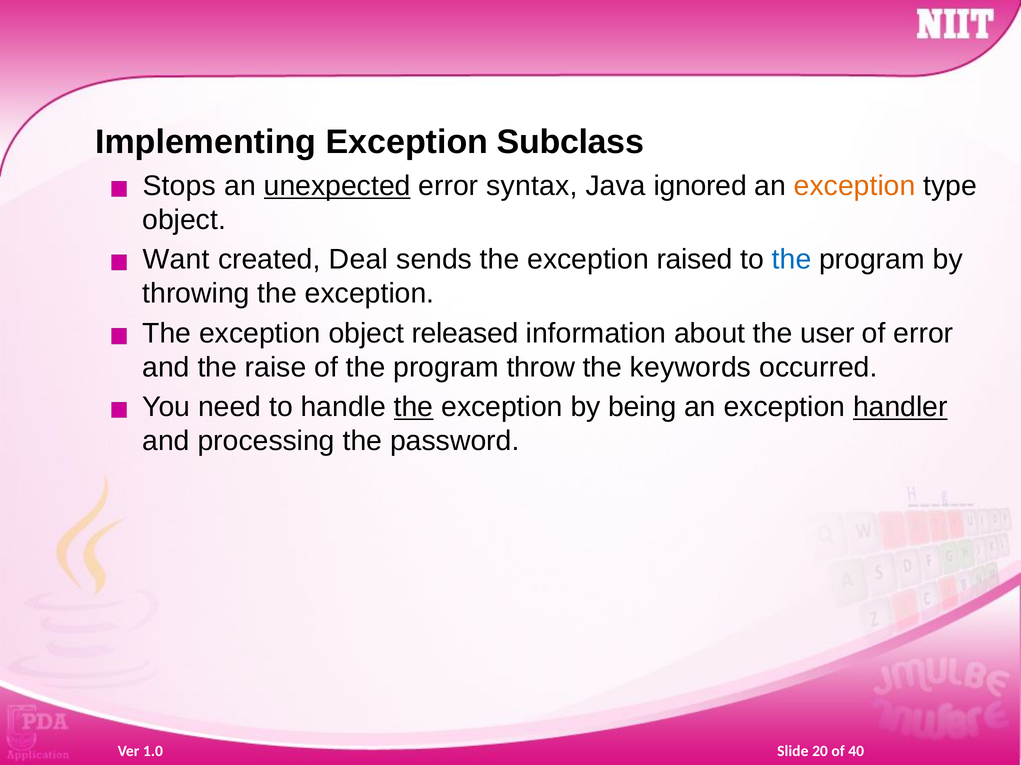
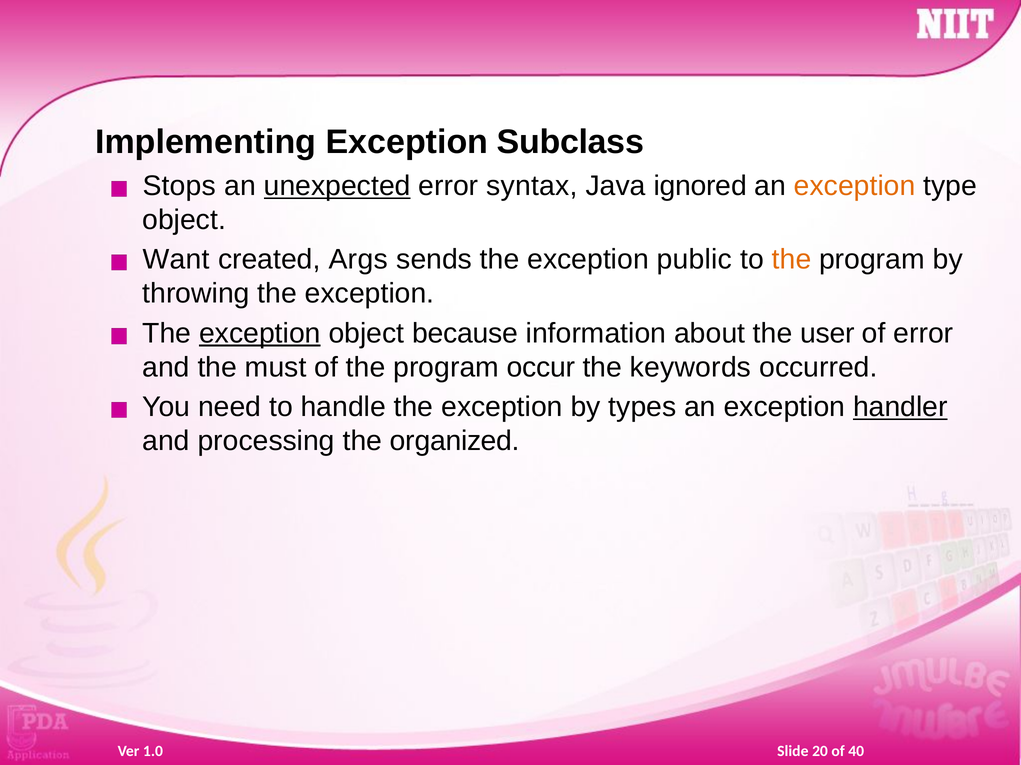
Deal: Deal -> Args
raised: raised -> public
the at (792, 260) colour: blue -> orange
exception at (260, 334) underline: none -> present
released: released -> because
raise: raise -> must
throw: throw -> occur
the at (414, 407) underline: present -> none
being: being -> types
password: password -> organized
